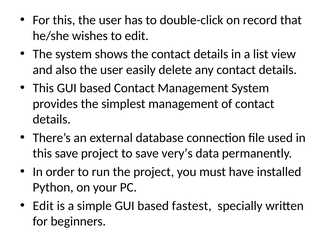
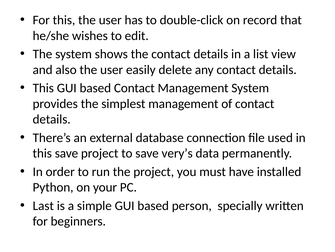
Edit at (43, 205): Edit -> Last
fastest: fastest -> person
